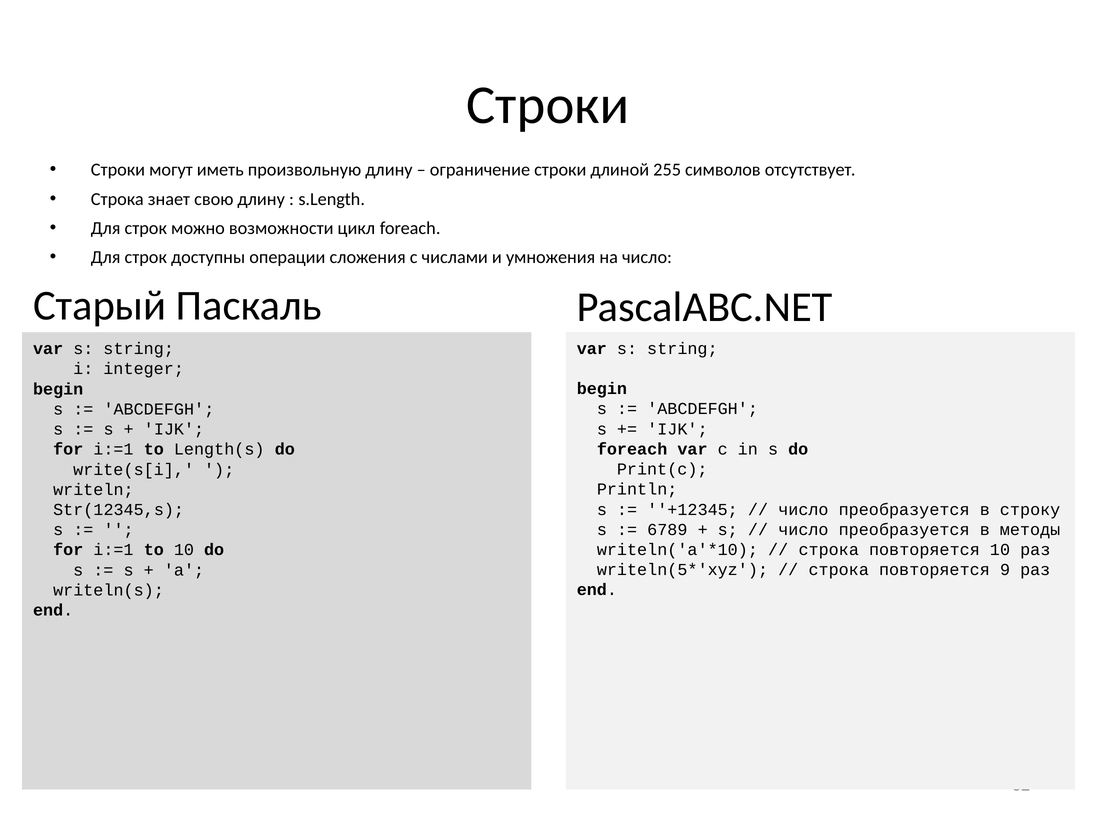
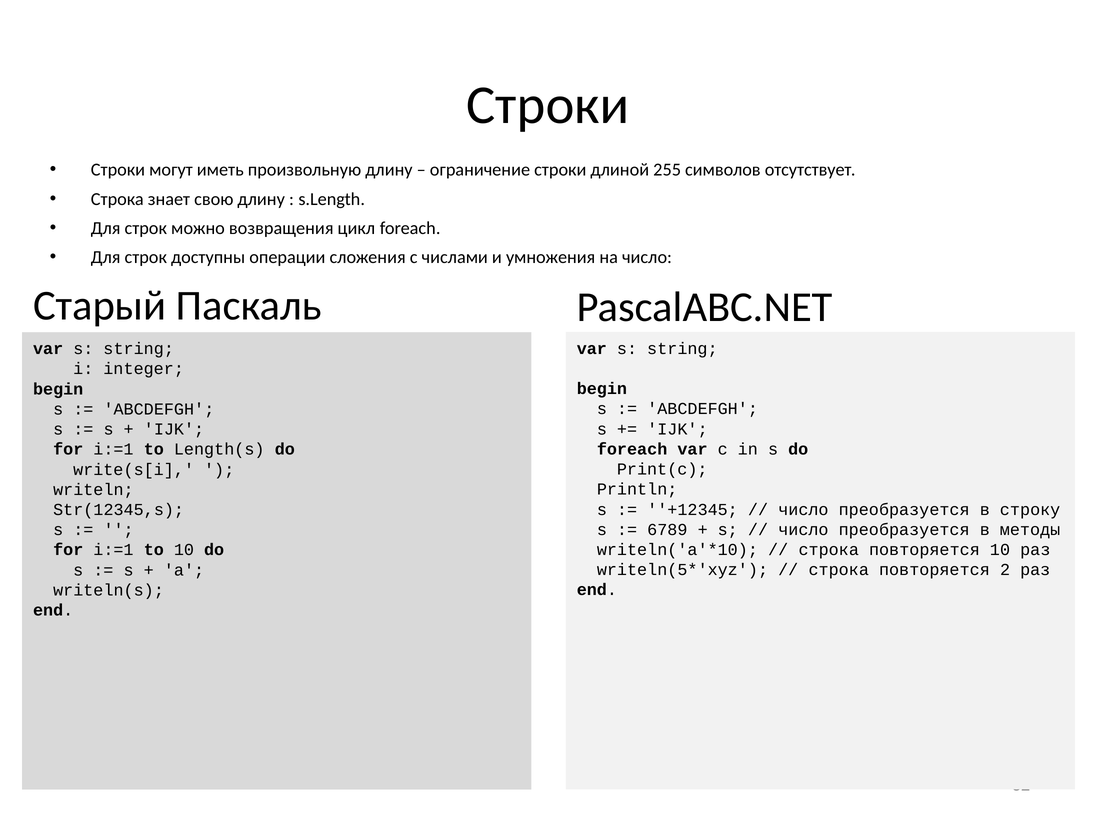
возможности: возможности -> возвращения
9: 9 -> 2
